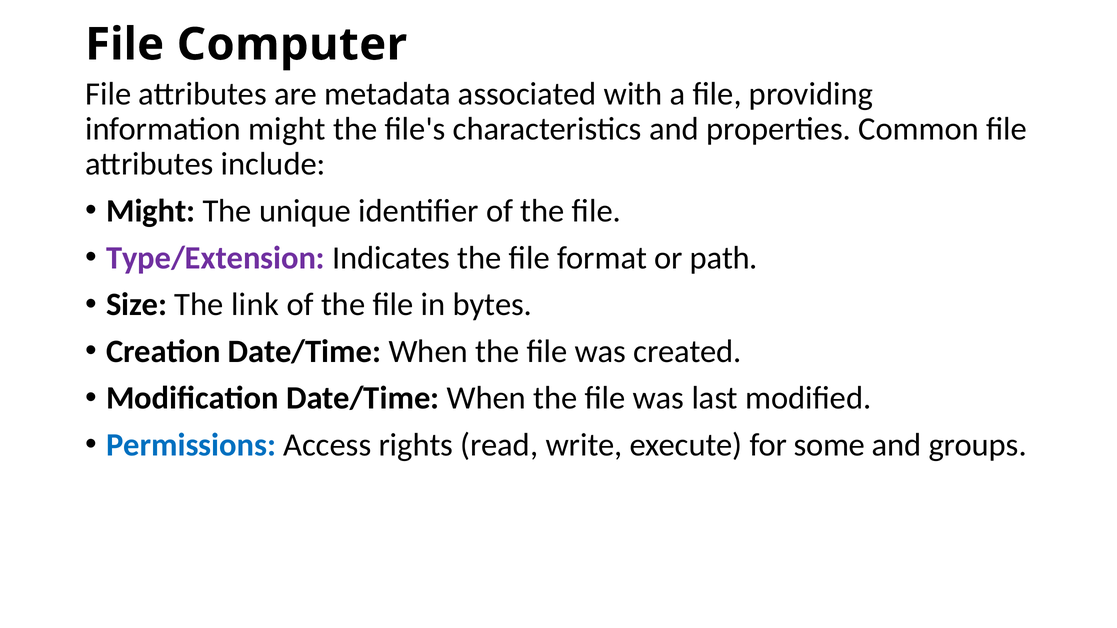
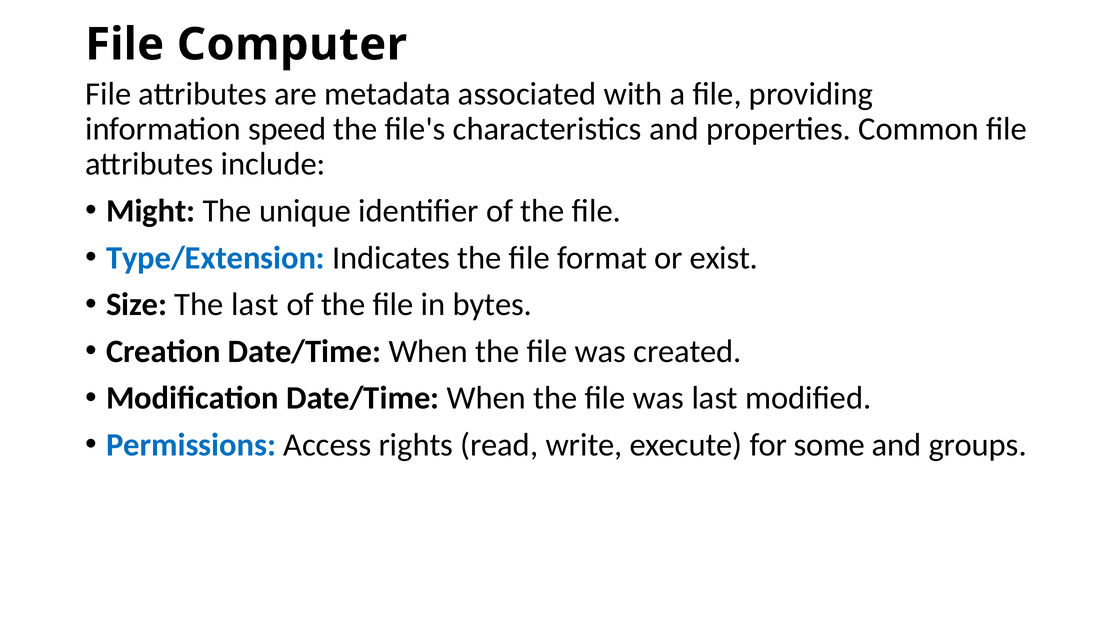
information might: might -> speed
Type/Extension colour: purple -> blue
path: path -> exist
The link: link -> last
